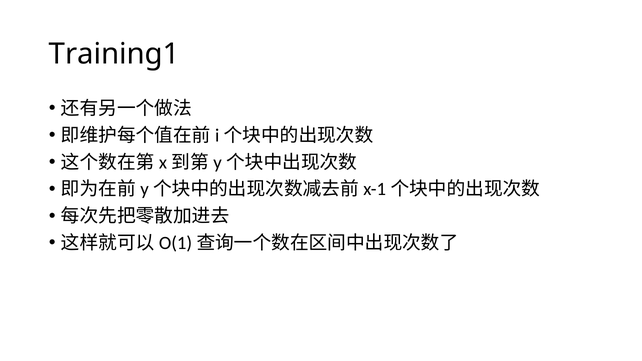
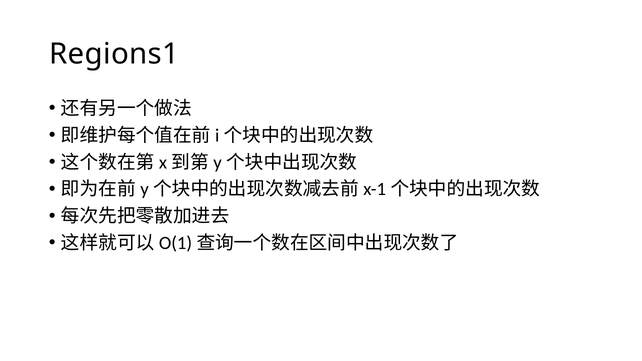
Training1: Training1 -> Regions1
